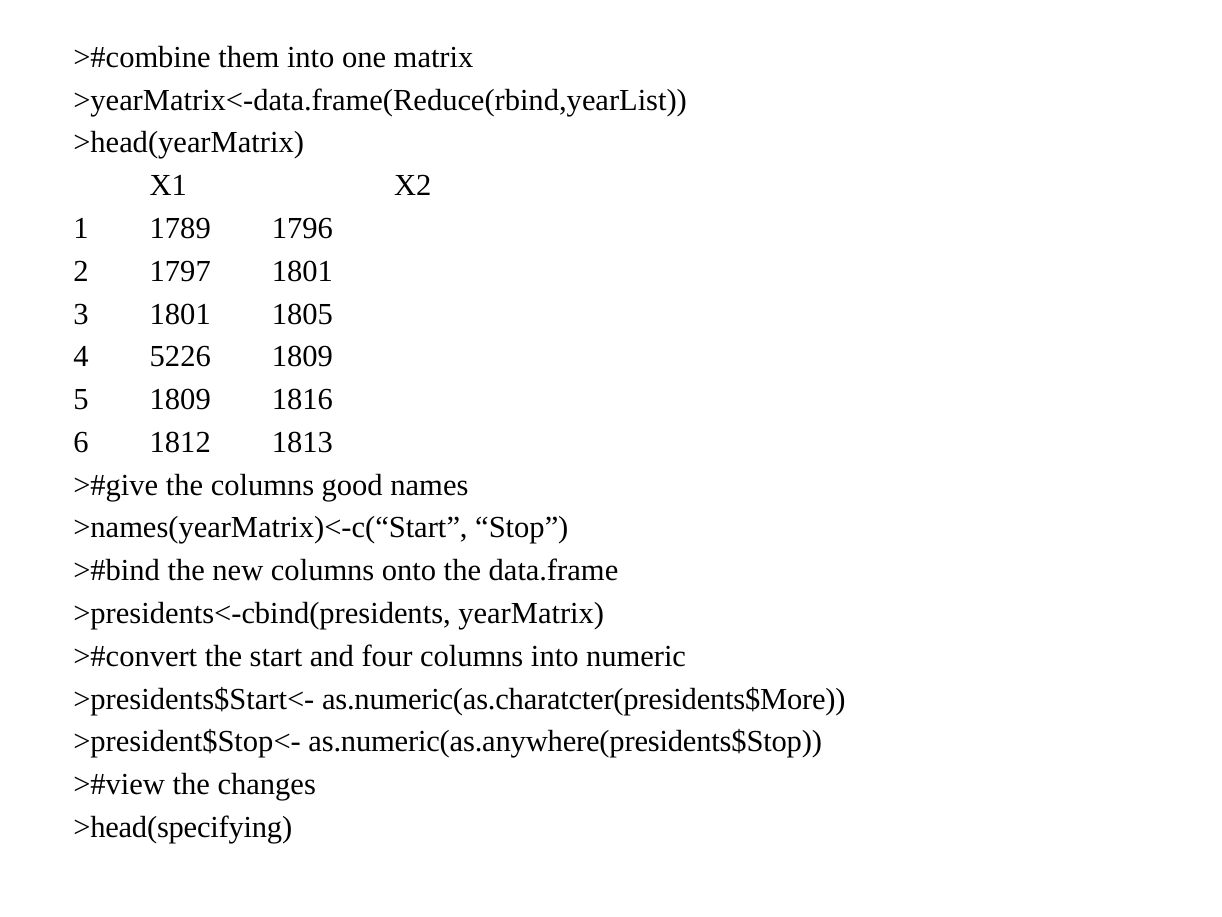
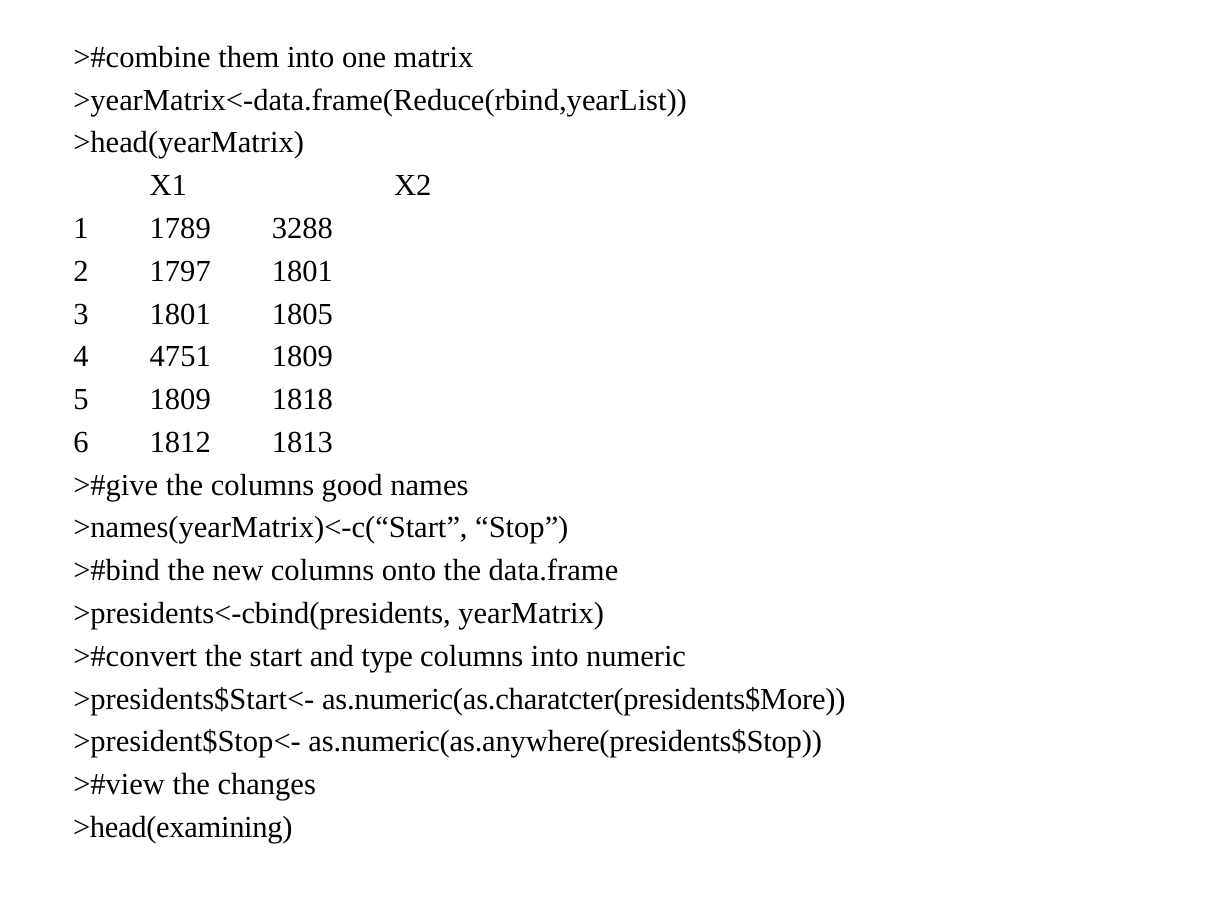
1796: 1796 -> 3288
5226: 5226 -> 4751
1816: 1816 -> 1818
four: four -> type
>head(specifying: >head(specifying -> >head(examining
